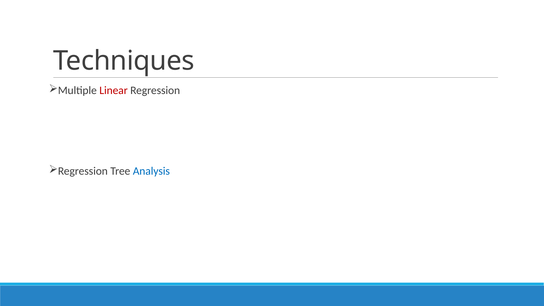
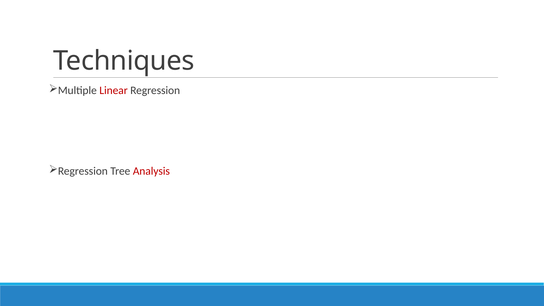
Analysis colour: blue -> red
